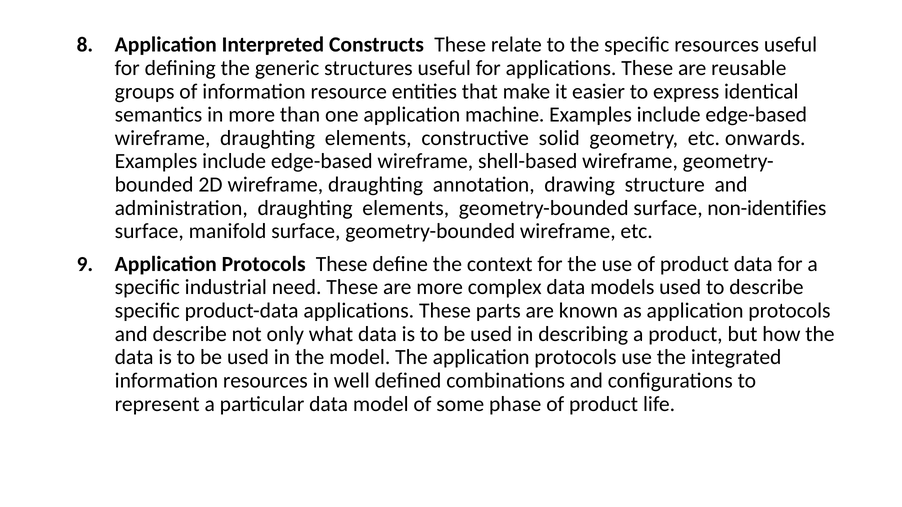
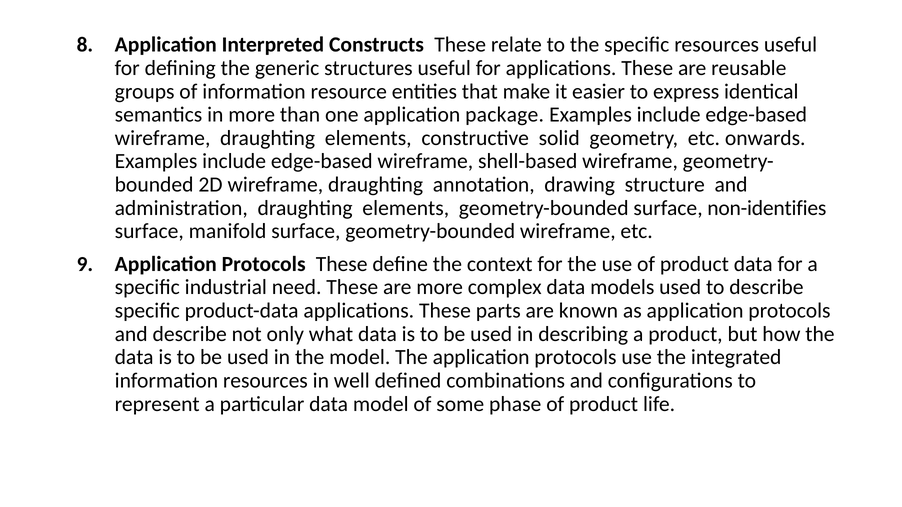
machine: machine -> package
